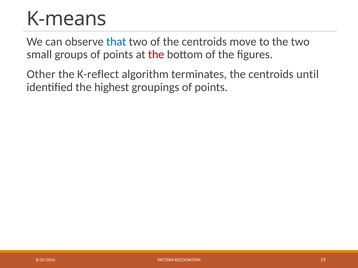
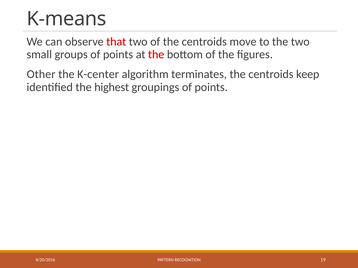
that colour: blue -> red
K-reflect: K-reflect -> K-center
until: until -> keep
